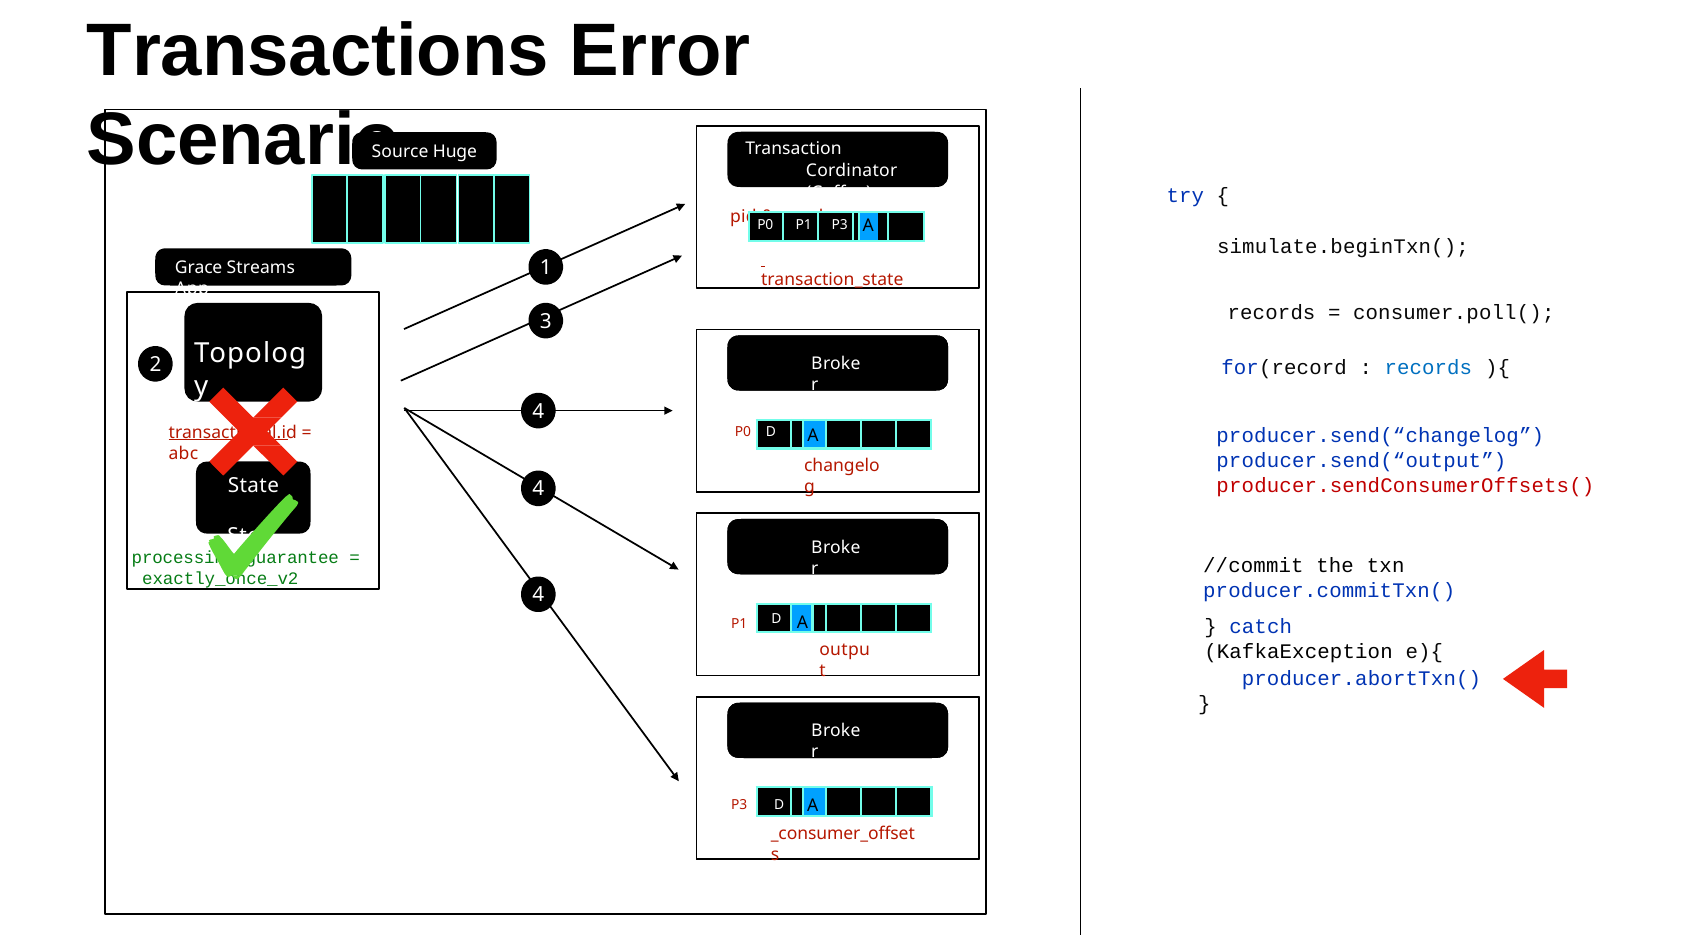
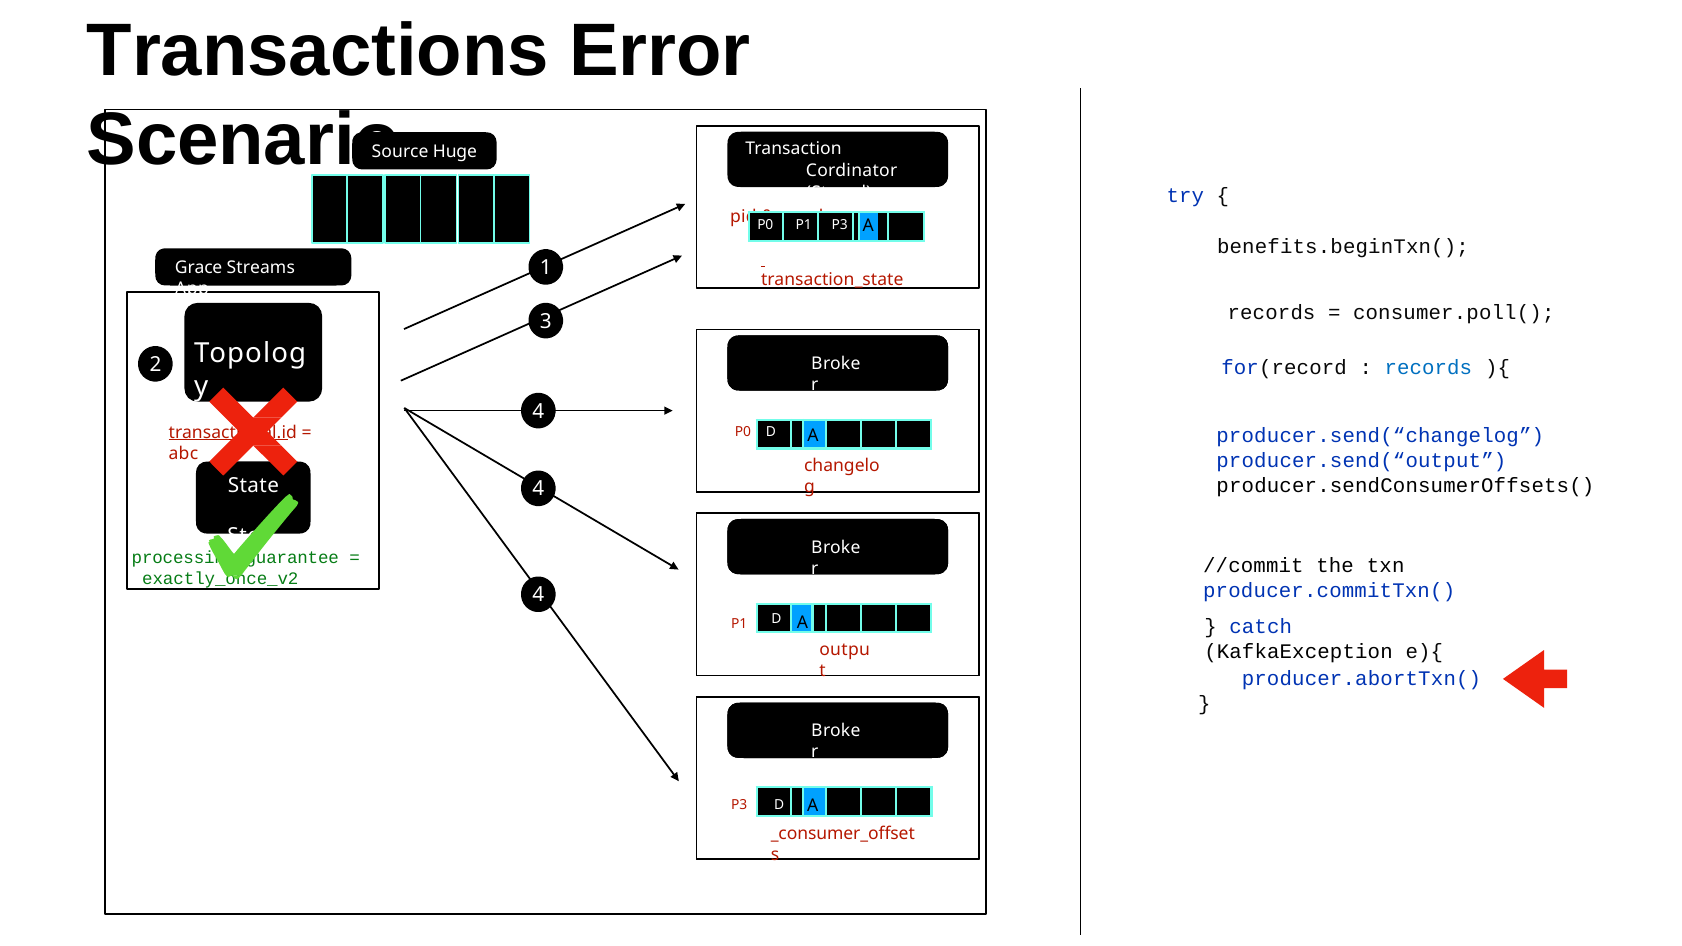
Coffee: Coffee -> Stored
simulate.beginTxn(: simulate.beginTxn( -> benefits.beginTxn(
producer.sendConsumerOffsets( colour: red -> black
